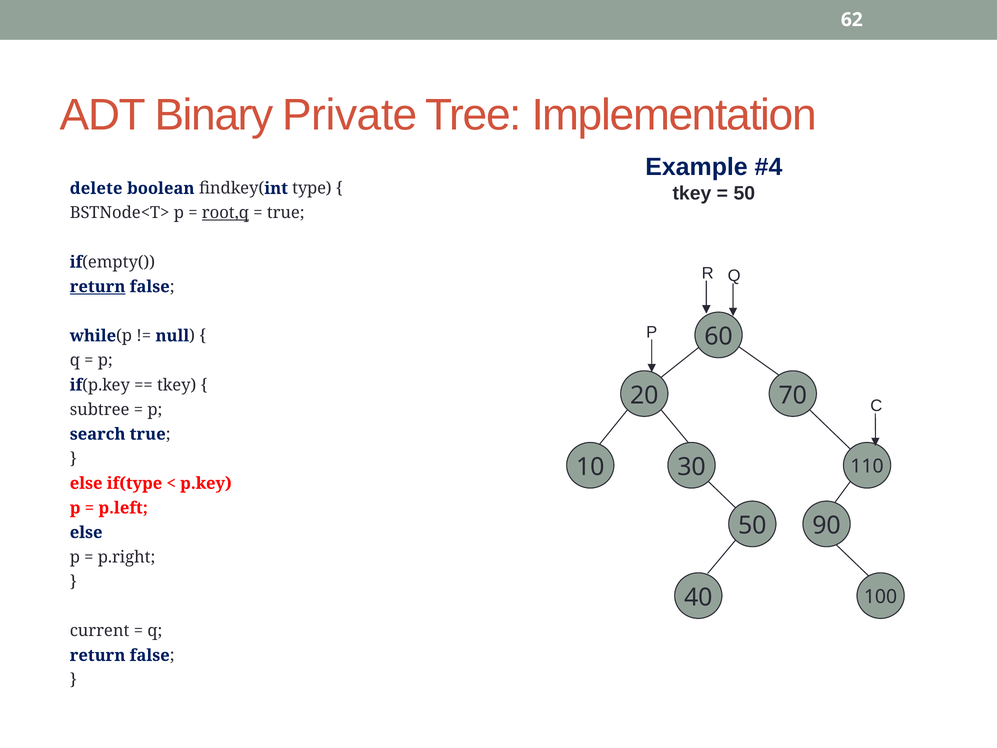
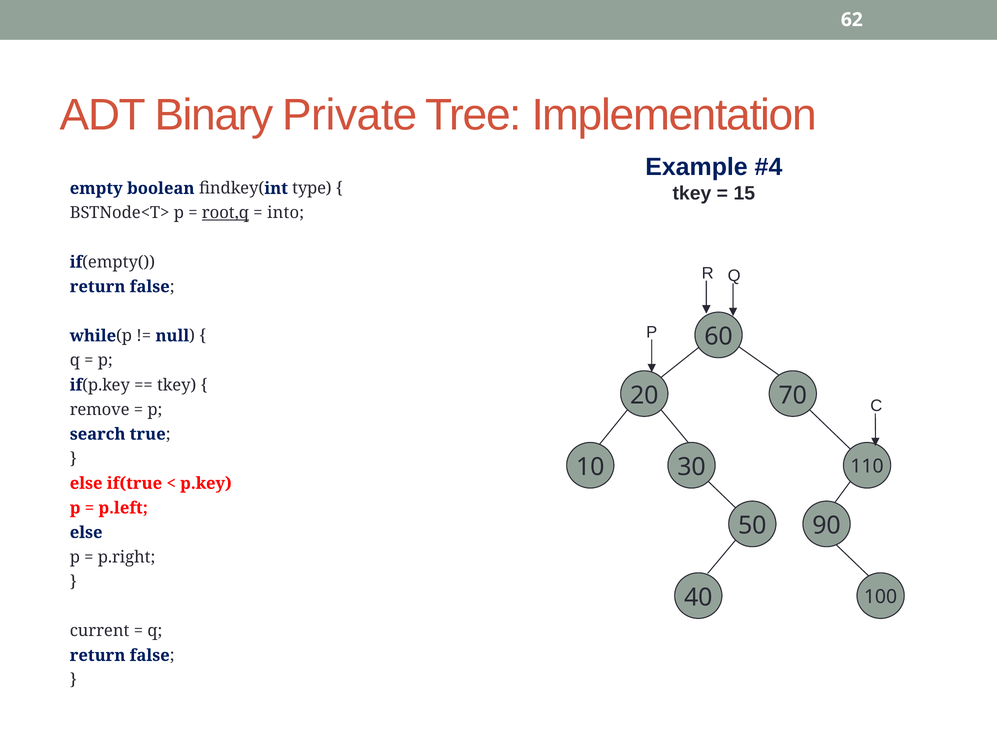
delete: delete -> empty
50 at (744, 193): 50 -> 15
true at (286, 213): true -> into
return at (98, 287) underline: present -> none
subtree: subtree -> remove
if(type: if(type -> if(true
